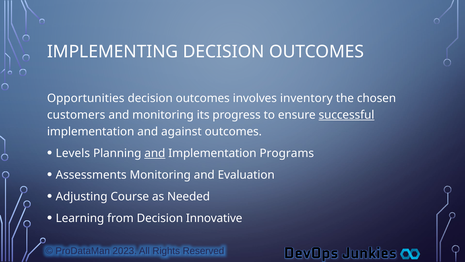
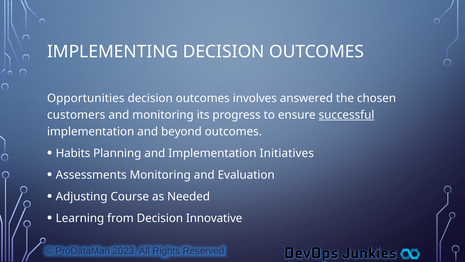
inventory: inventory -> answered
against: against -> beyond
Levels: Levels -> Habits
and at (155, 153) underline: present -> none
Programs: Programs -> Initiatives
